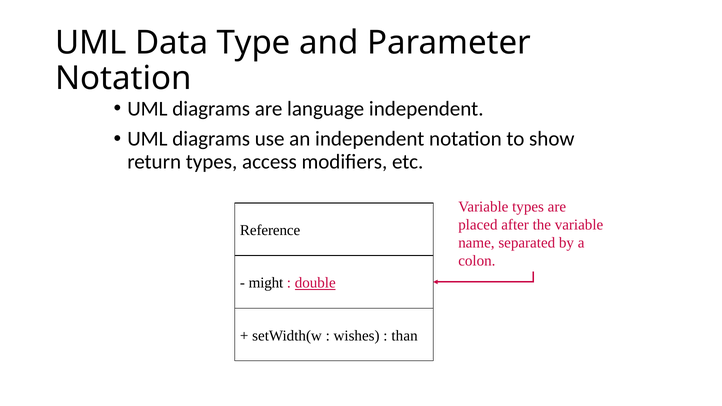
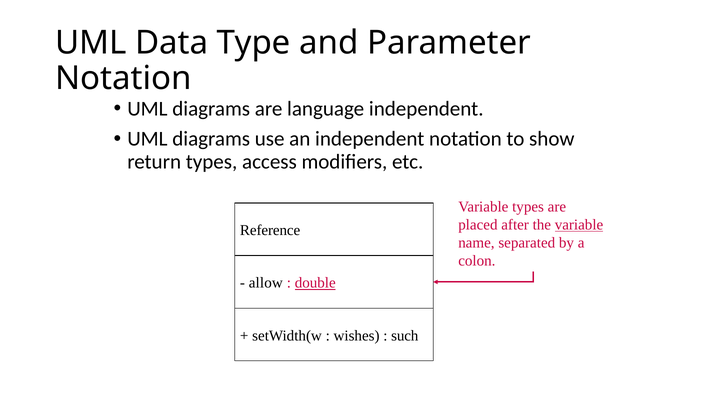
variable at (579, 225) underline: none -> present
might: might -> allow
than: than -> such
